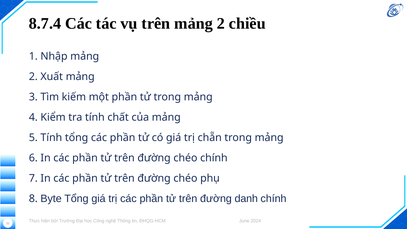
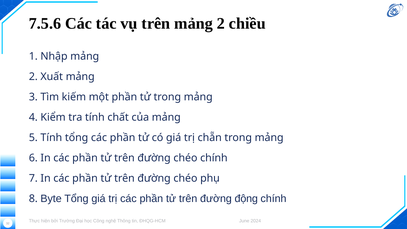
8.7.4: 8.7.4 -> 7.5.6
danh: danh -> động
